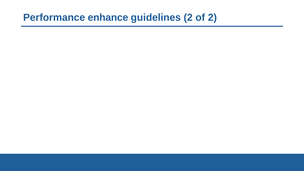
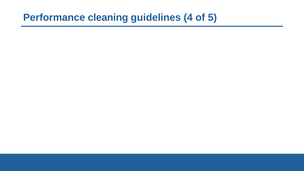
enhance: enhance -> cleaning
guidelines 2: 2 -> 4
of 2: 2 -> 5
